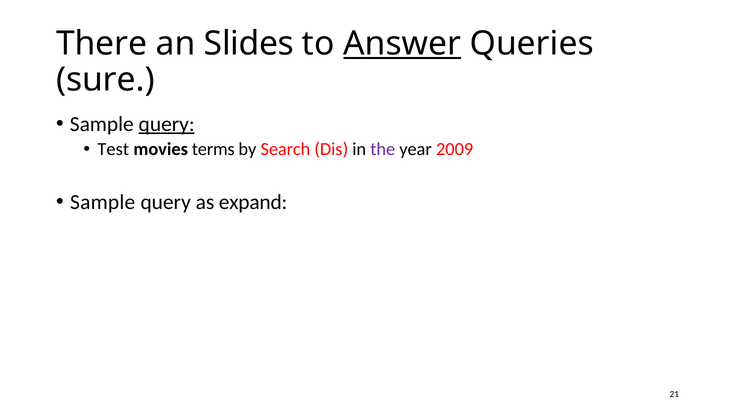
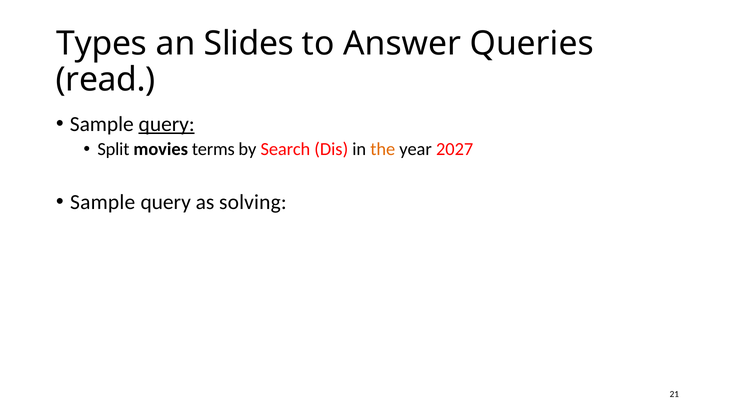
There: There -> Types
Answer underline: present -> none
sure: sure -> read
Test: Test -> Split
the colour: purple -> orange
2009: 2009 -> 2027
expand: expand -> solving
